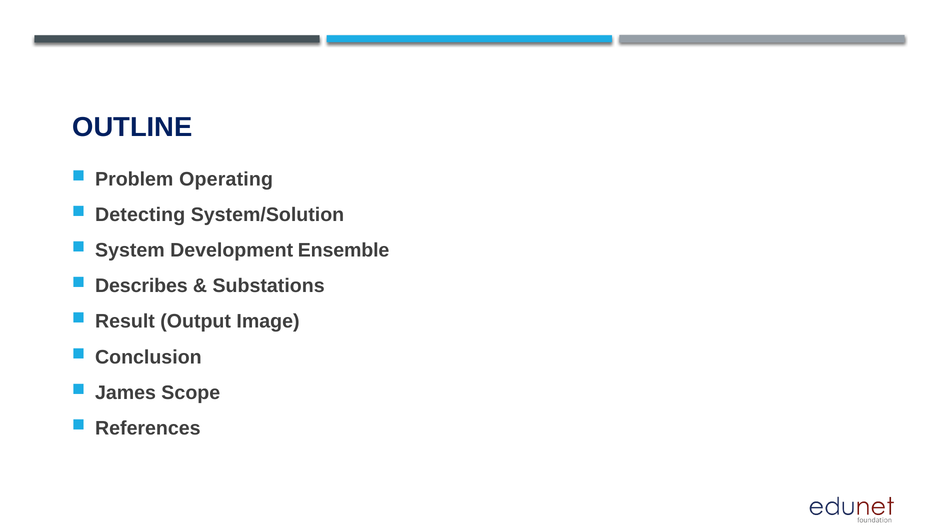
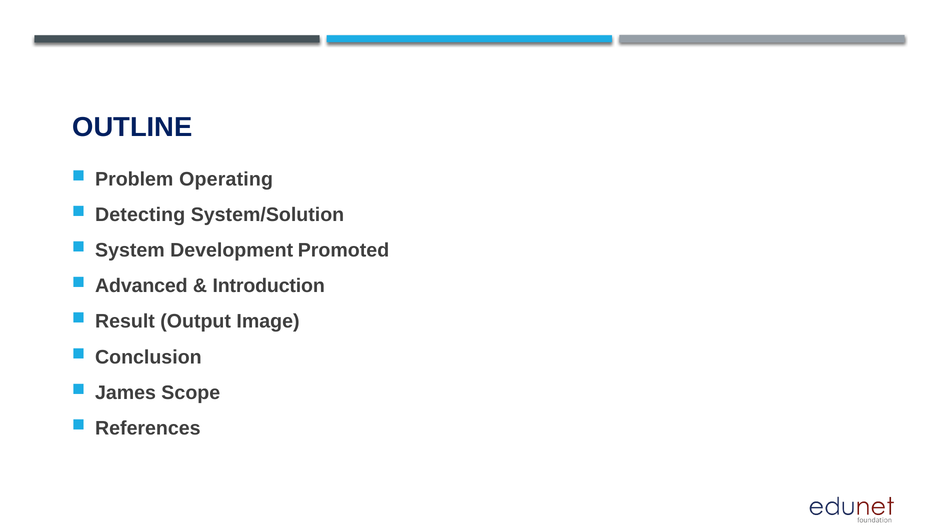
Ensemble: Ensemble -> Promoted
Describes: Describes -> Advanced
Substations: Substations -> Introduction
